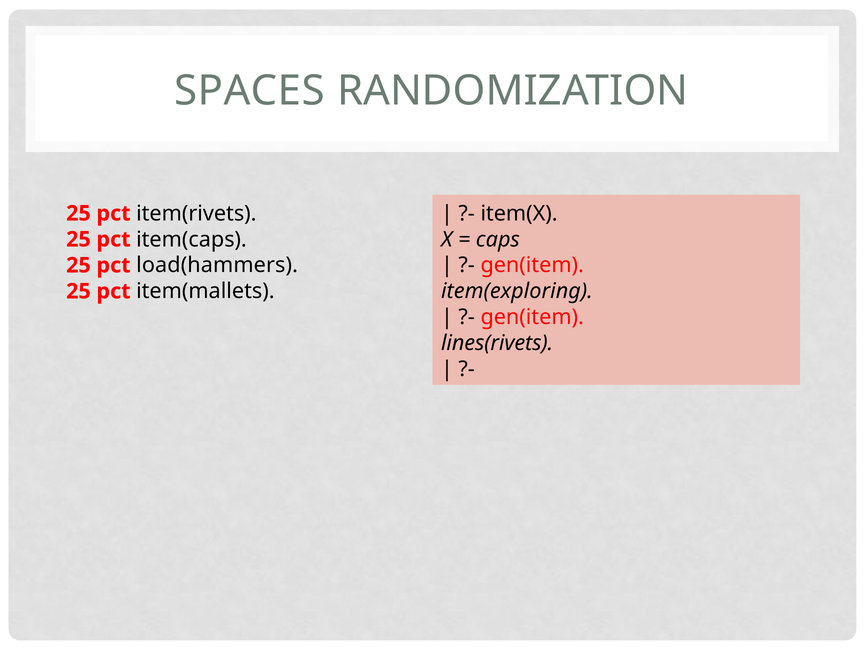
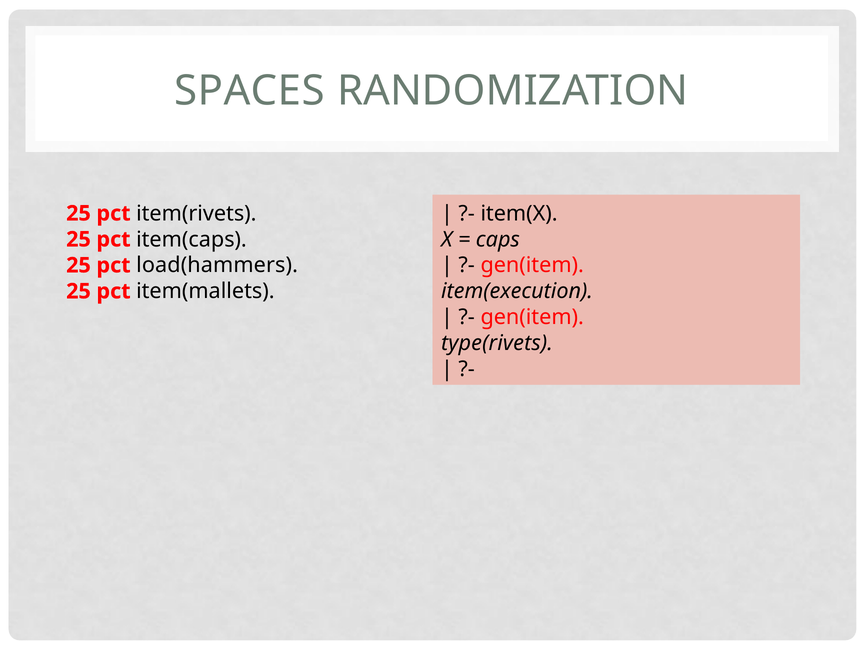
item(exploring: item(exploring -> item(execution
lines(rivets: lines(rivets -> type(rivets
